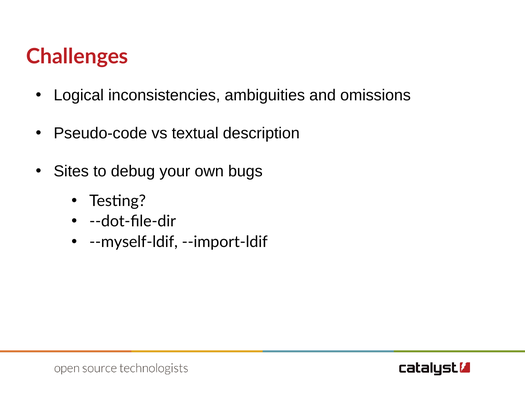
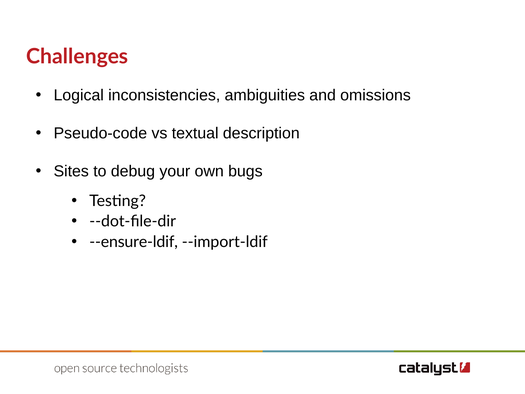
--myself-ldif: --myself-ldif -> --ensure-ldif
